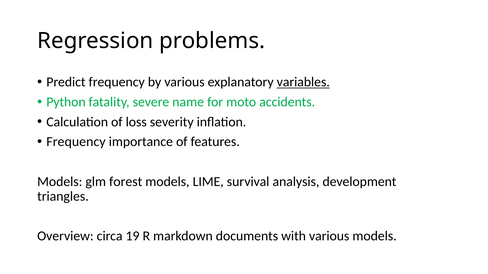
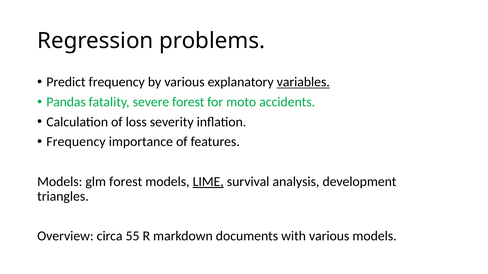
Python: Python -> Pandas
severe name: name -> forest
LIME underline: none -> present
19: 19 -> 55
